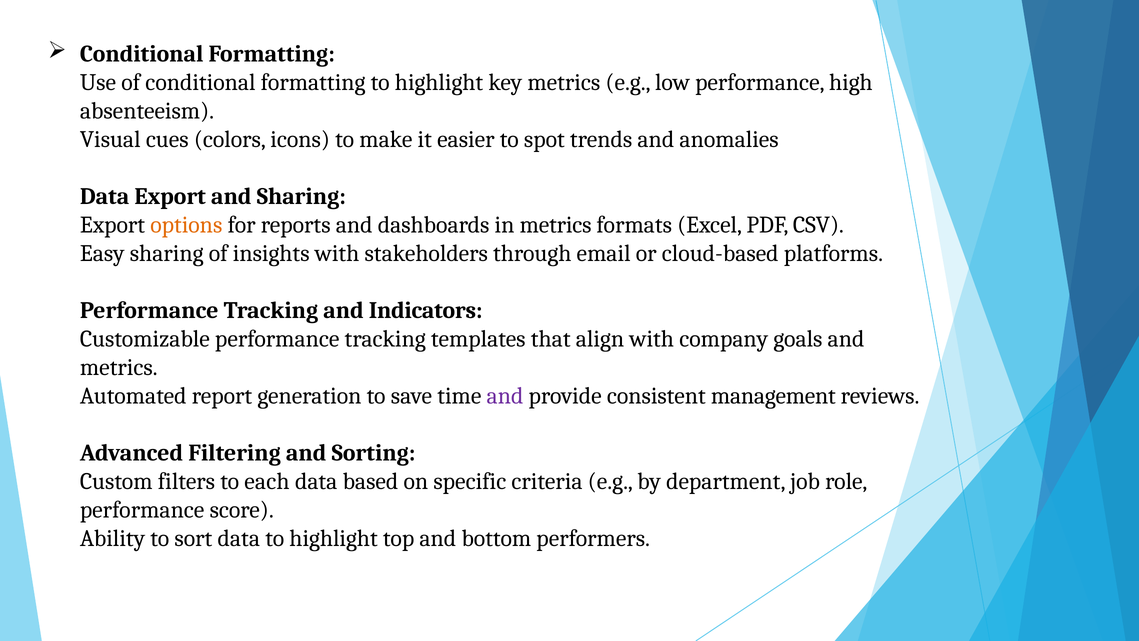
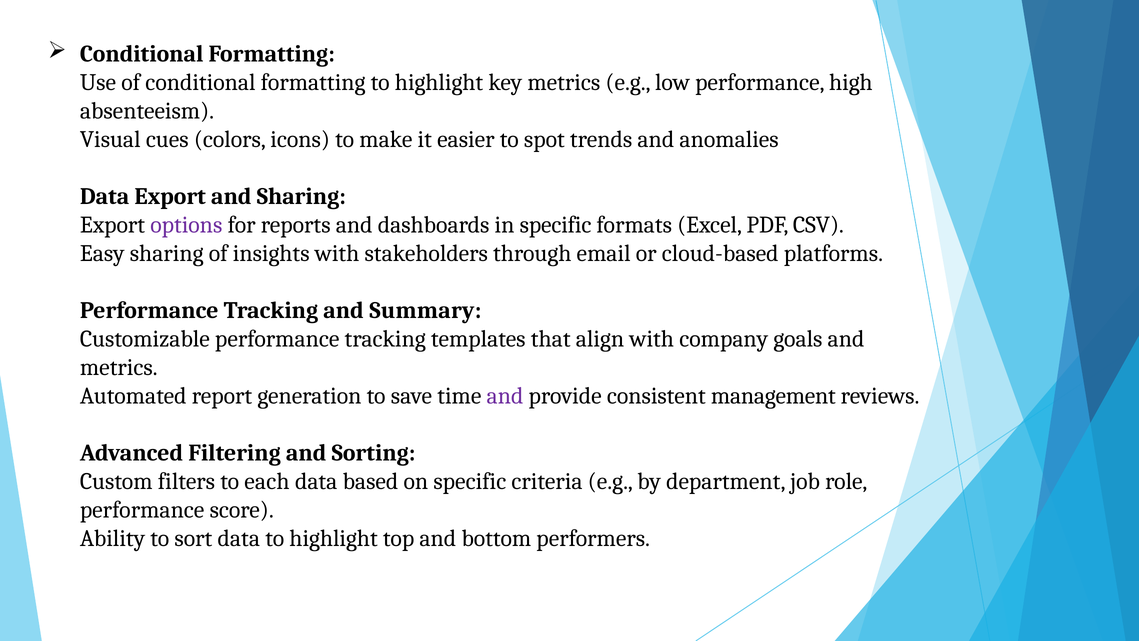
options colour: orange -> purple
in metrics: metrics -> specific
Indicators: Indicators -> Summary
